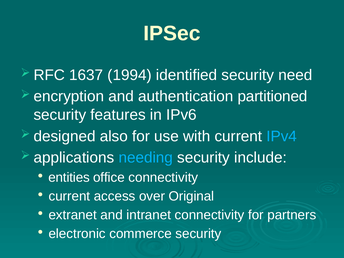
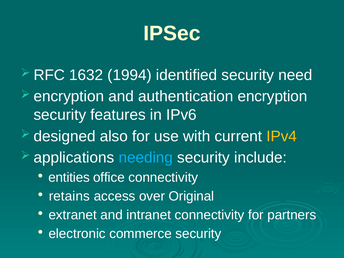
1637: 1637 -> 1632
authentication partitioned: partitioned -> encryption
IPv4 colour: light blue -> yellow
current at (69, 196): current -> retains
